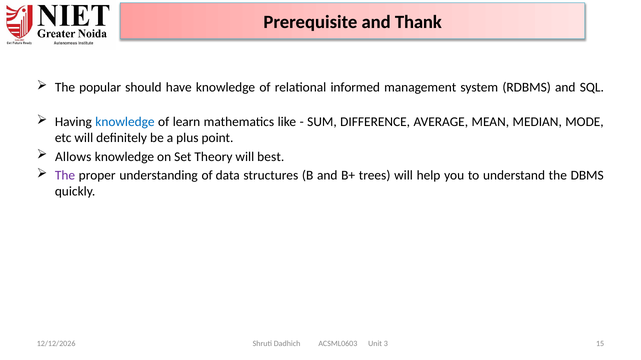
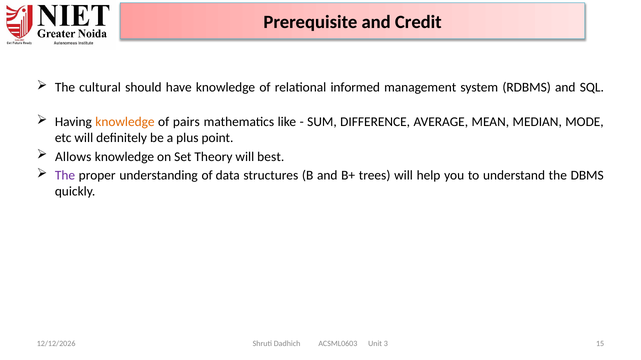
Thank: Thank -> Credit
popular: popular -> cultural
knowledge at (125, 122) colour: blue -> orange
learn: learn -> pairs
